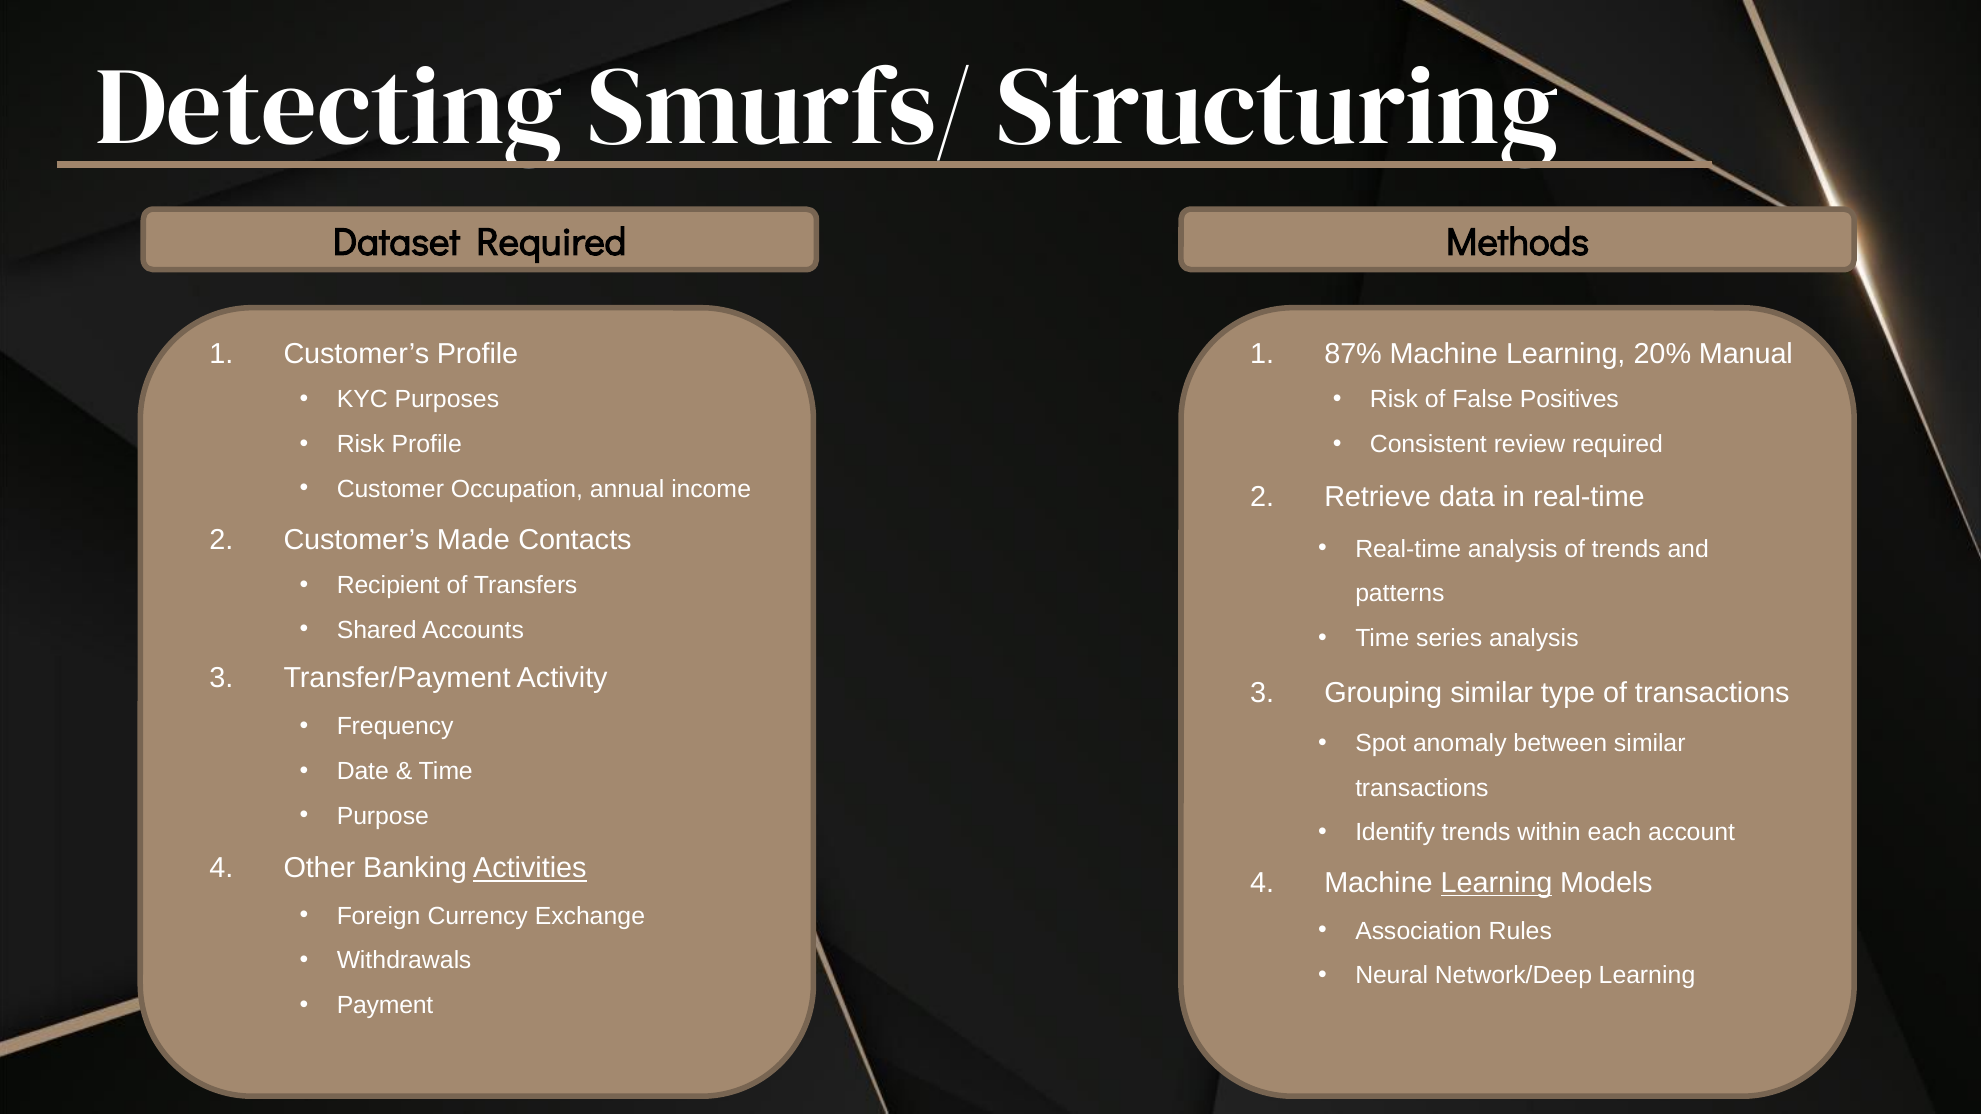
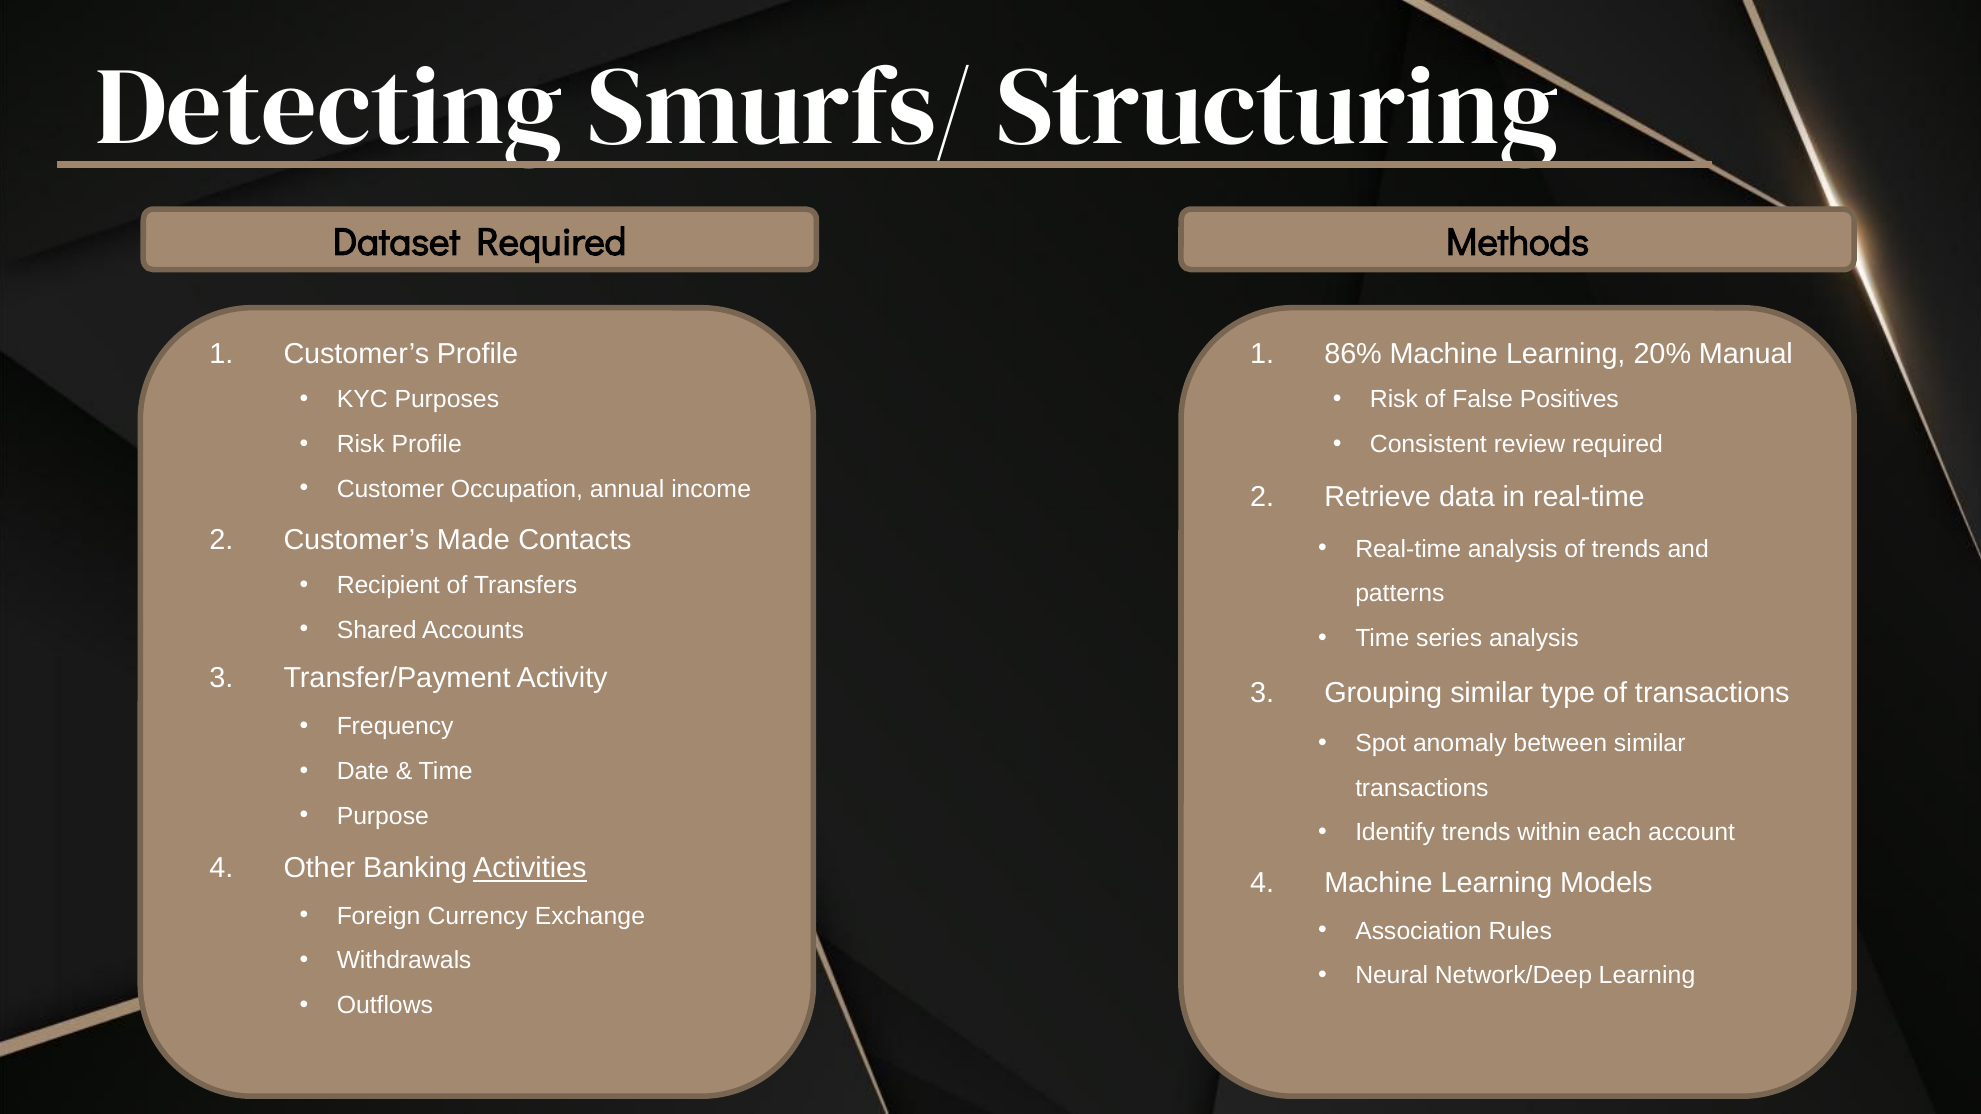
87%: 87% -> 86%
Learning at (1497, 883) underline: present -> none
Payment: Payment -> Outflows
